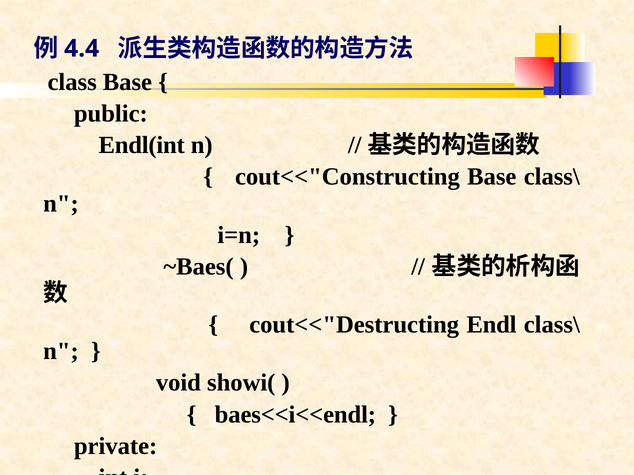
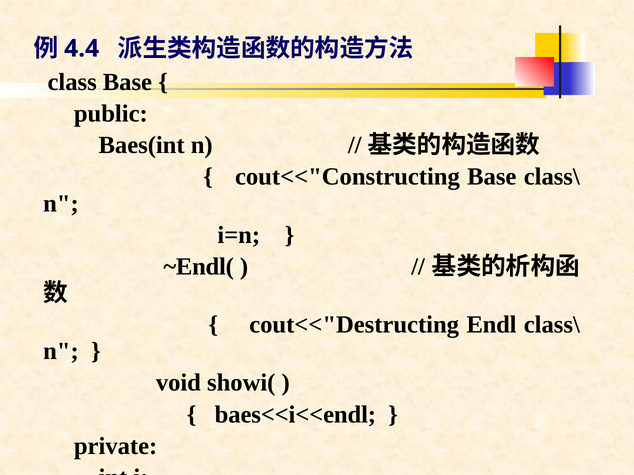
Endl(int: Endl(int -> Baes(int
~Baes(: ~Baes( -> ~Endl(
